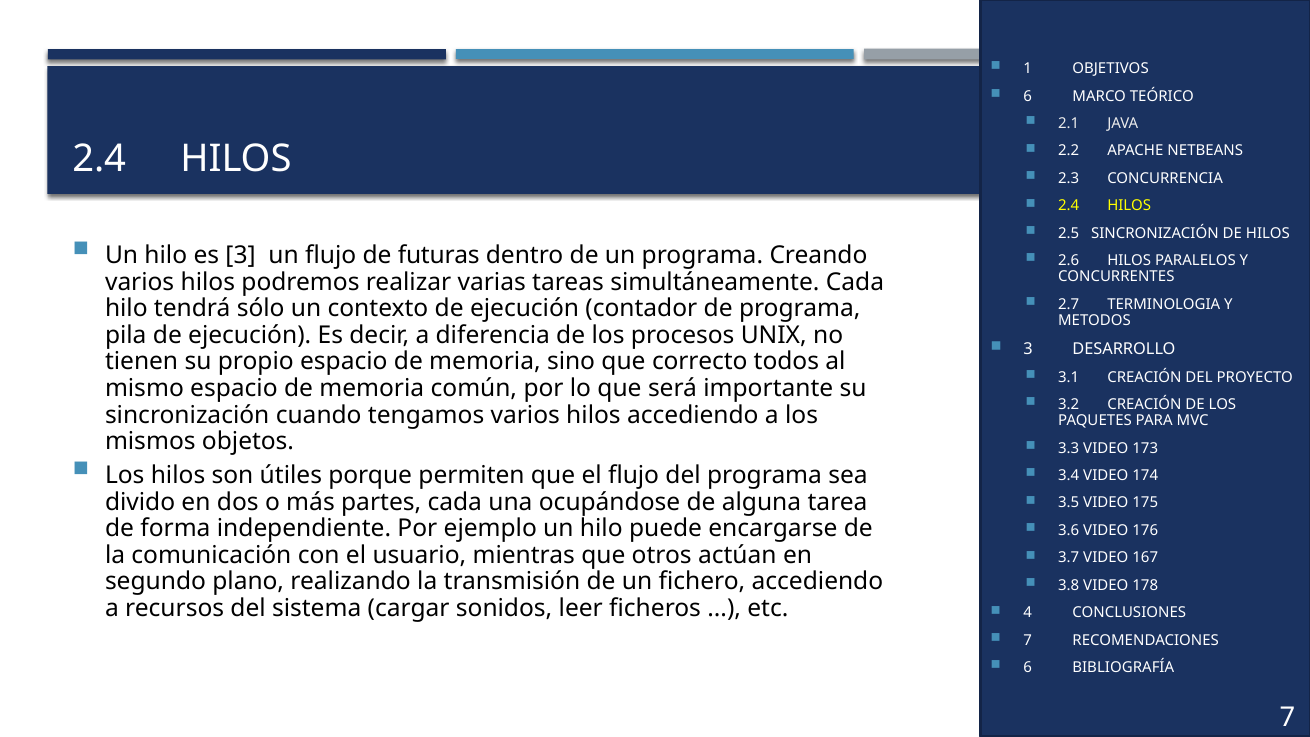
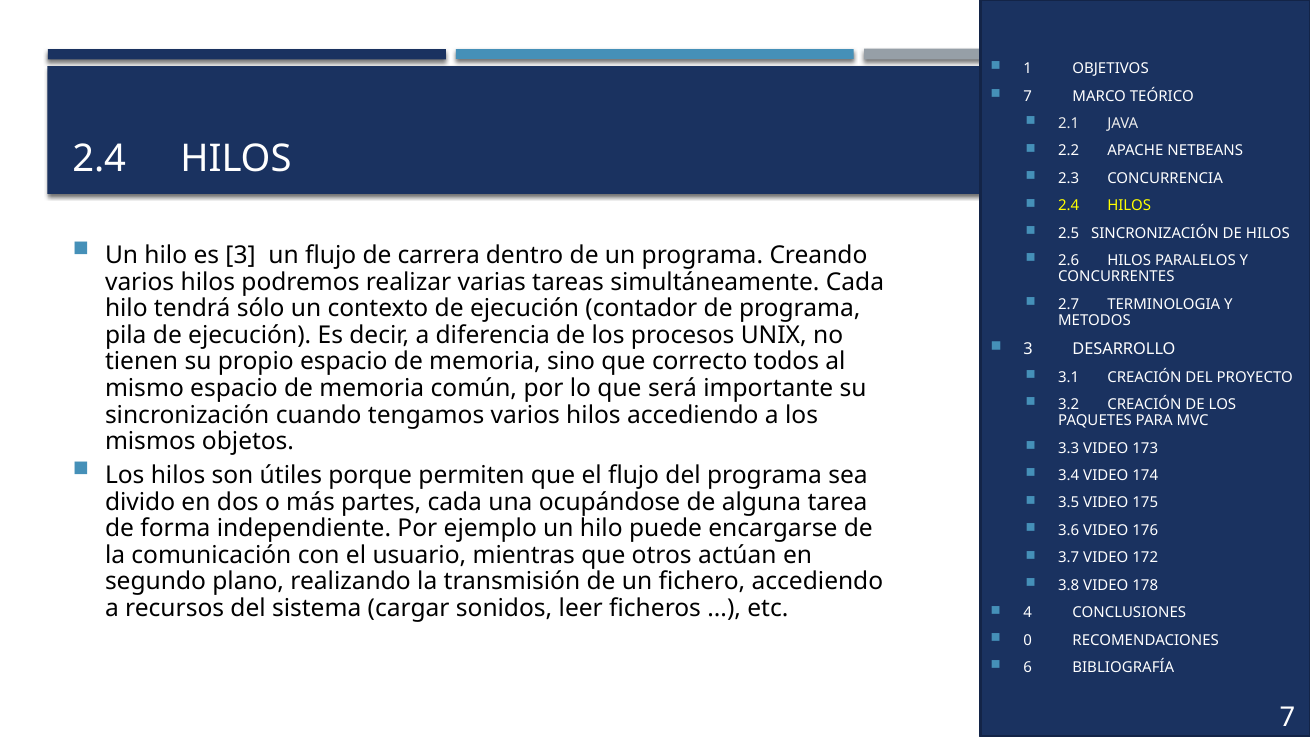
6 at (1028, 96): 6 -> 7
futuras: futuras -> carrera
167: 167 -> 172
7 at (1028, 640): 7 -> 0
